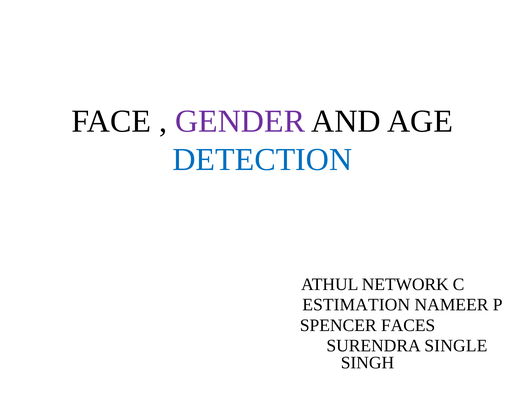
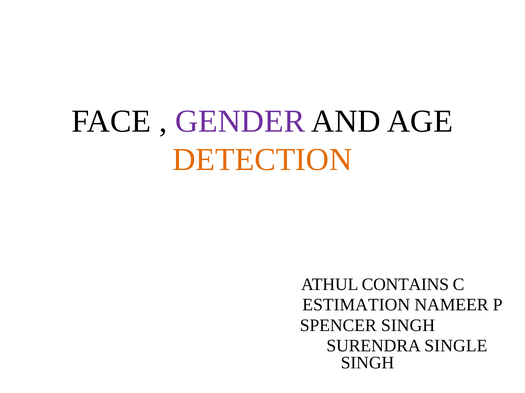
DETECTION colour: blue -> orange
NETWORK: NETWORK -> CONTAINS
SPENCER FACES: FACES -> SINGH
